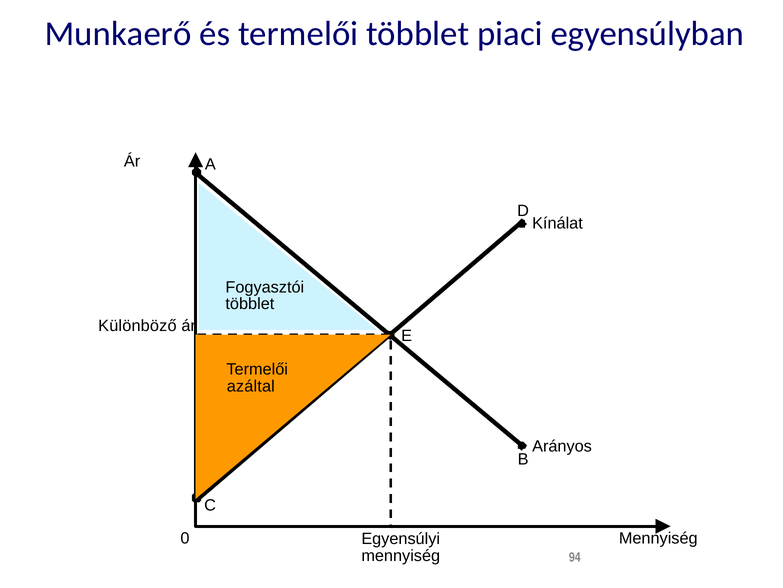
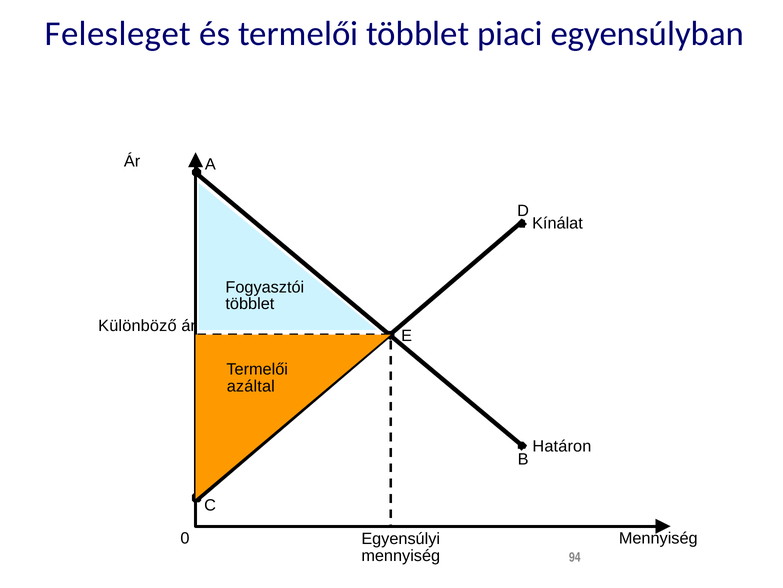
Munkaerő: Munkaerő -> Felesleget
Arányos: Arányos -> Határon
